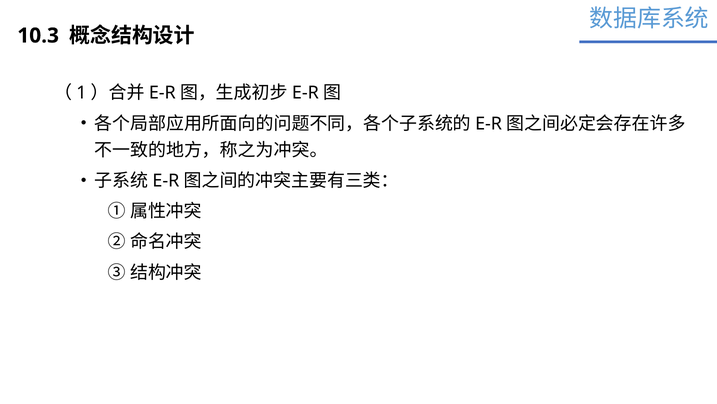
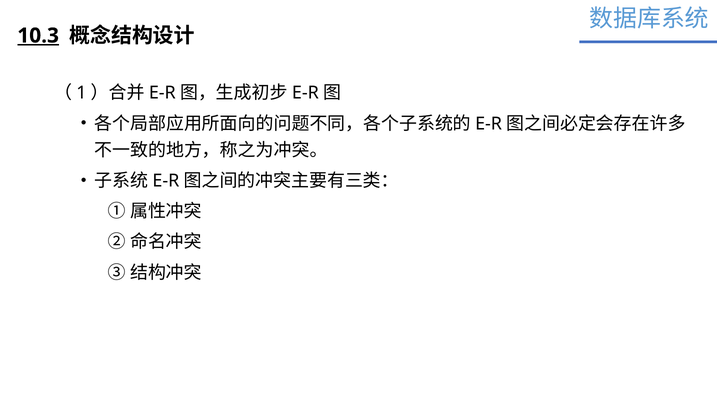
10.3 underline: none -> present
